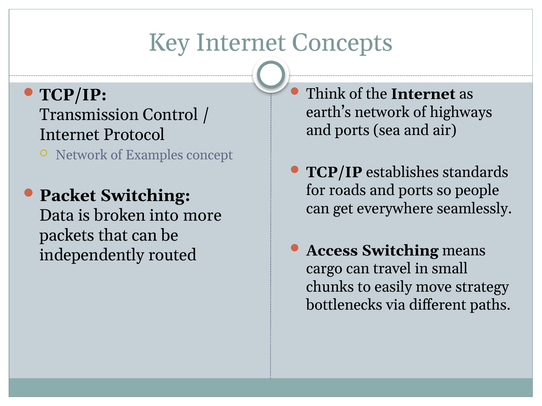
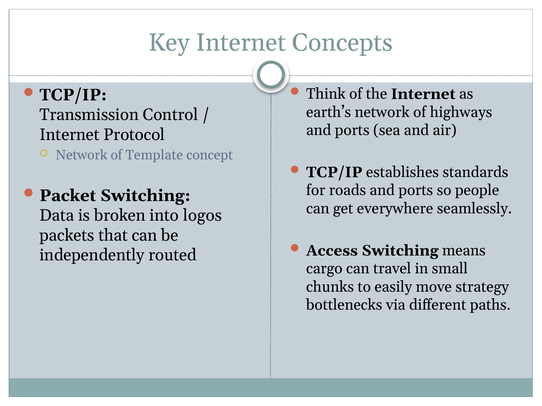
Examples: Examples -> Template
more: more -> logos
